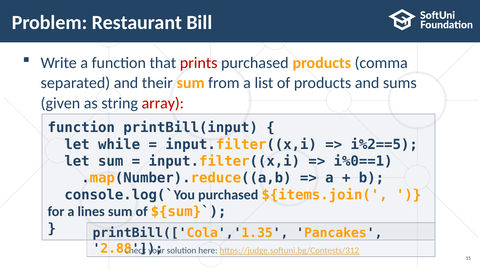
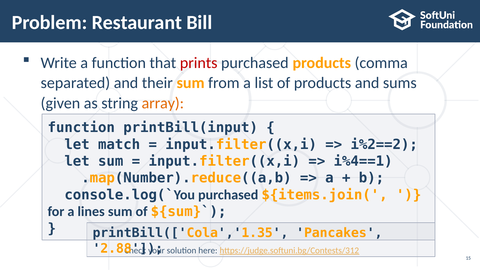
array colour: red -> orange
while: while -> match
i%2==5: i%2==5 -> i%2==2
i%0==1: i%0==1 -> i%4==1
